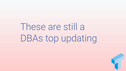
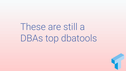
updating: updating -> dbatools
